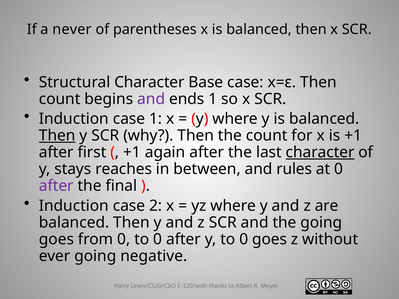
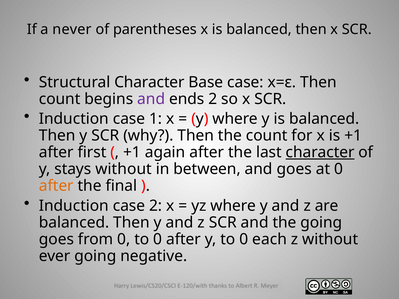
ends 1: 1 -> 2
Then at (57, 136) underline: present -> none
stays reaches: reaches -> without
and rules: rules -> goes
after at (56, 186) colour: purple -> orange
0 goes: goes -> each
